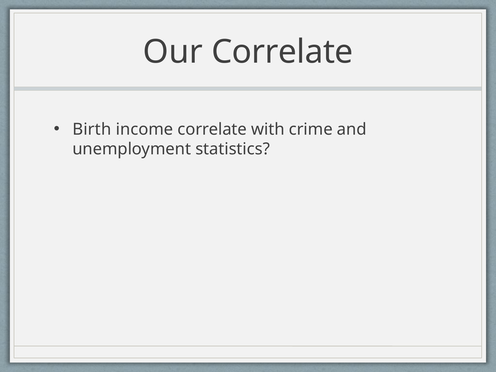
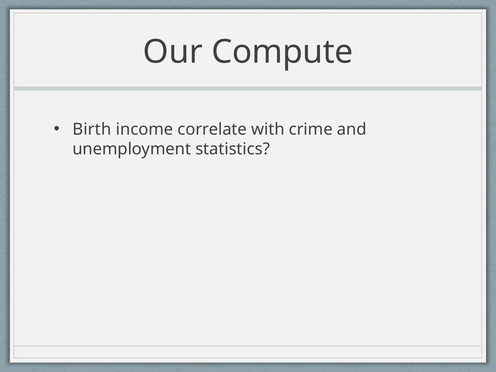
Our Correlate: Correlate -> Compute
